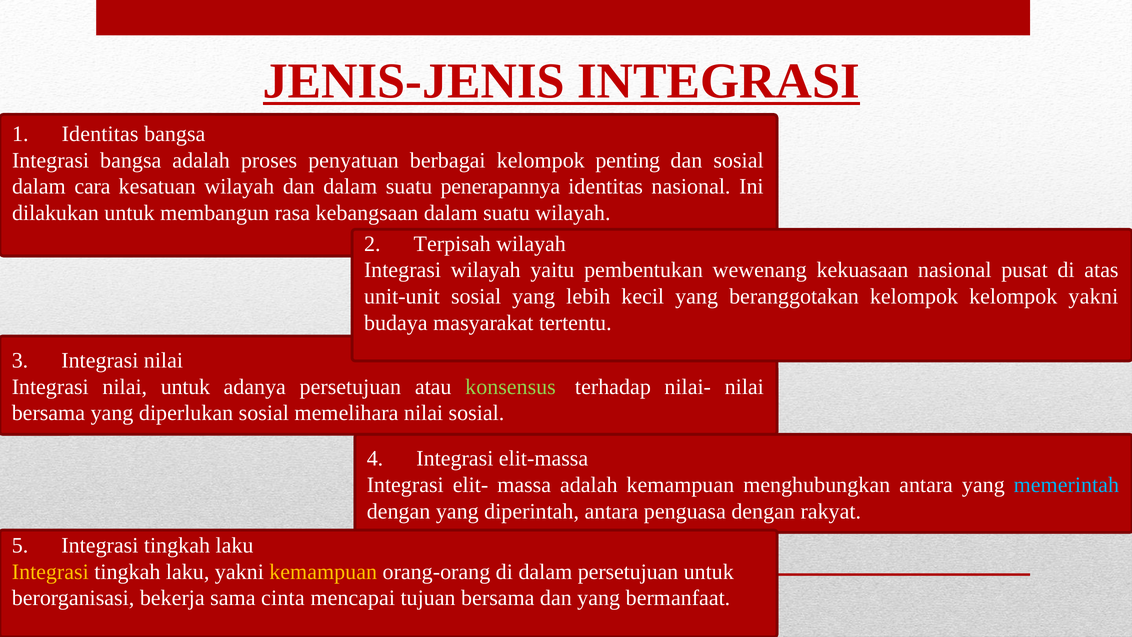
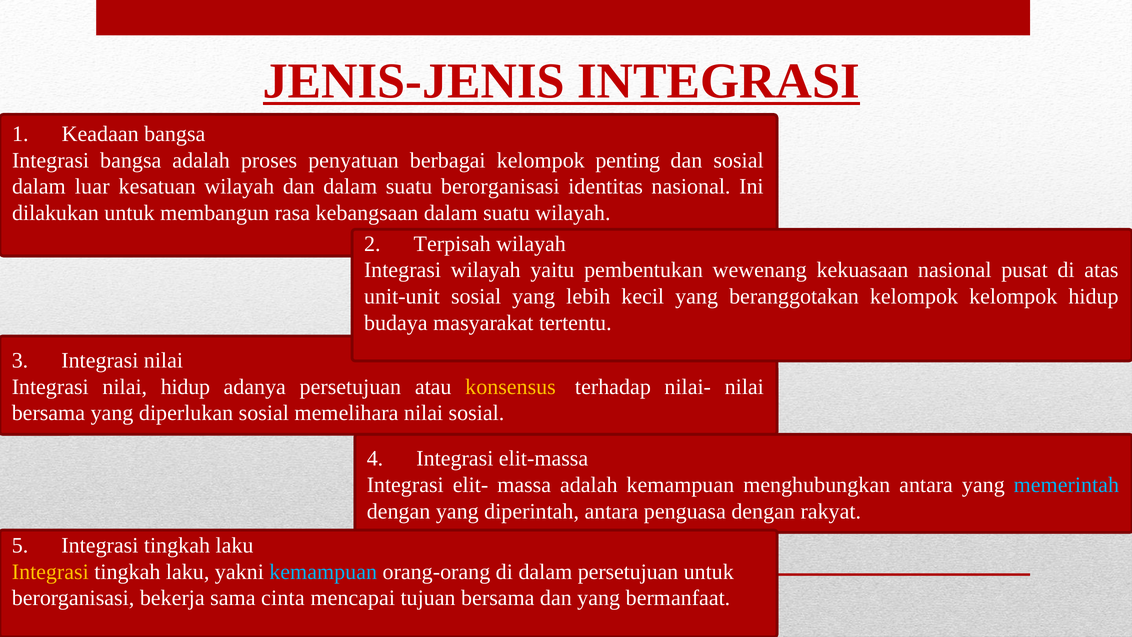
1 Identitas: Identitas -> Keadaan
cara: cara -> luar
suatu penerapannya: penerapannya -> berorganisasi
kelompok yakni: yakni -> hidup
nilai untuk: untuk -> hidup
konsensus colour: light green -> yellow
kemampuan at (323, 572) colour: yellow -> light blue
